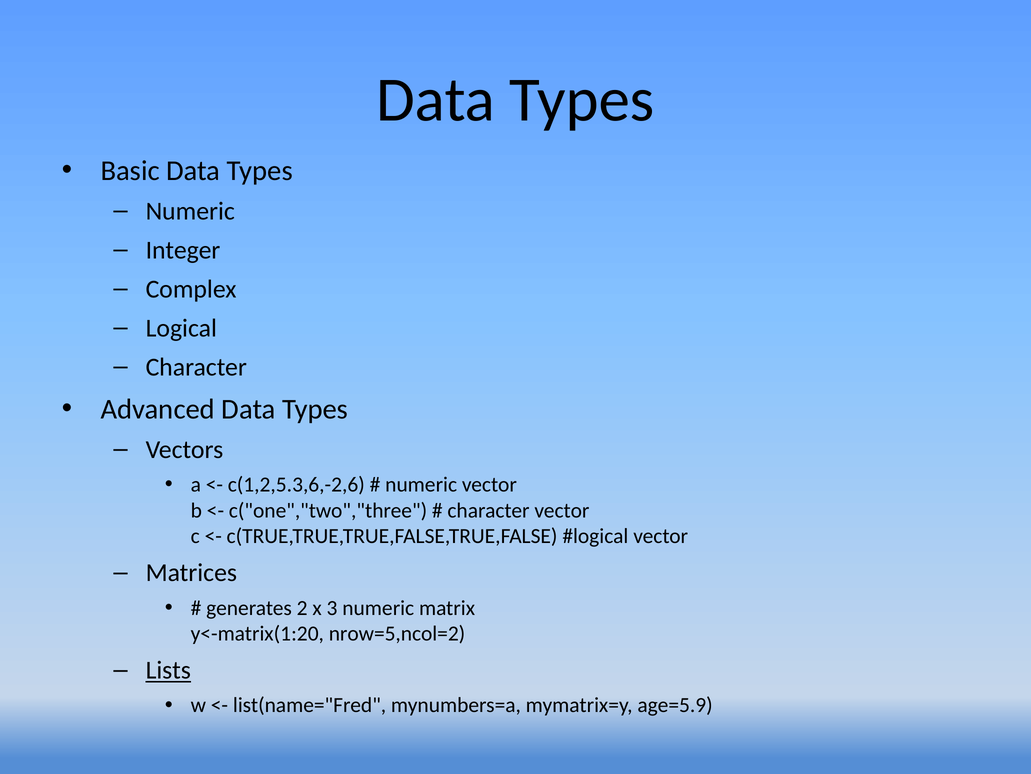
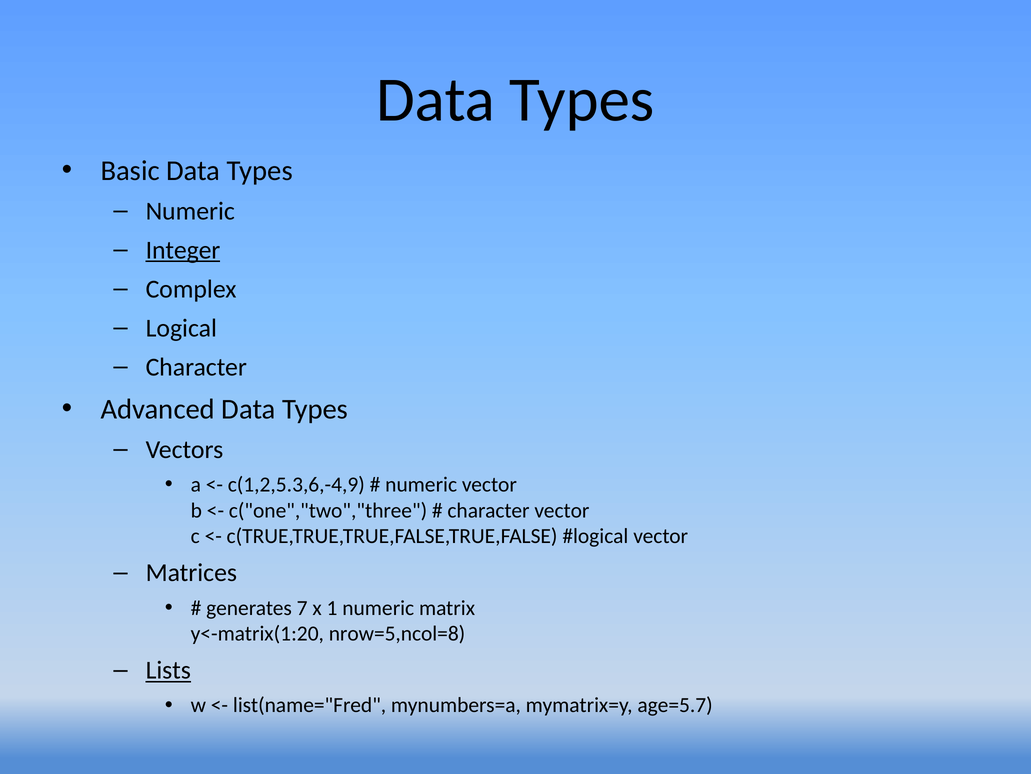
Integer underline: none -> present
c(1,2,5.3,6,-2,6: c(1,2,5.3,6,-2,6 -> c(1,2,5.3,6,-4,9
2: 2 -> 7
3: 3 -> 1
nrow=5,ncol=2: nrow=5,ncol=2 -> nrow=5,ncol=8
age=5.9: age=5.9 -> age=5.7
